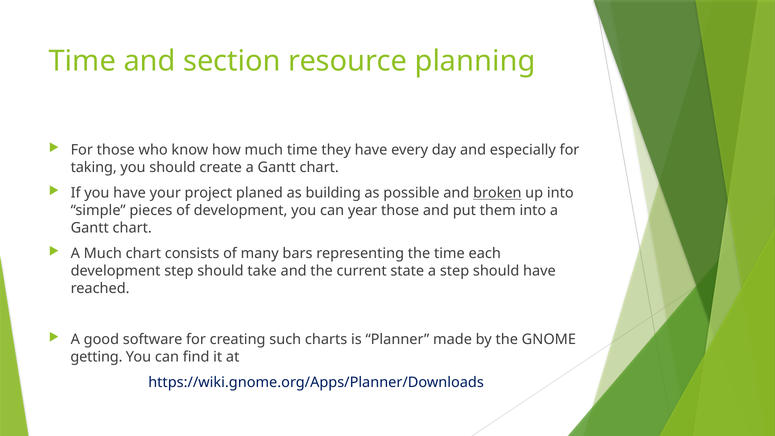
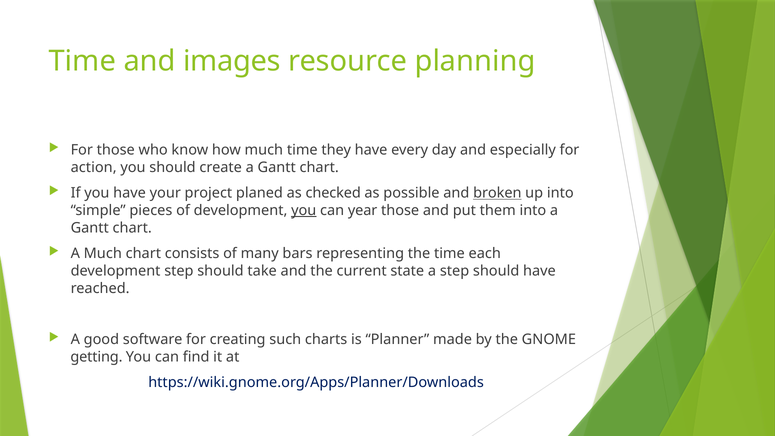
section: section -> images
taking: taking -> action
building: building -> checked
you at (304, 210) underline: none -> present
